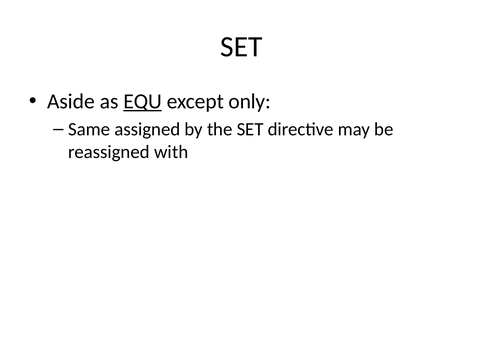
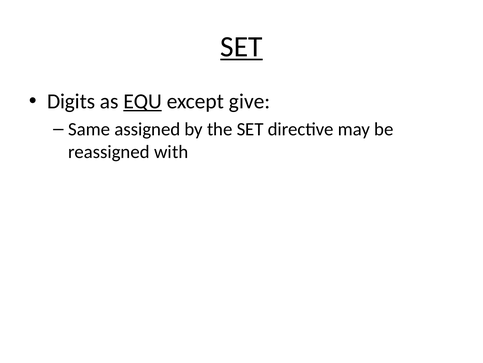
SET at (241, 47) underline: none -> present
Aside: Aside -> Digits
only: only -> give
